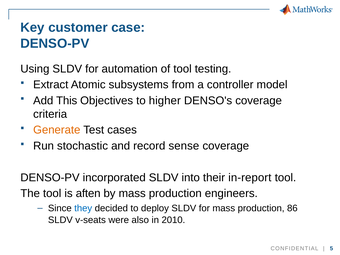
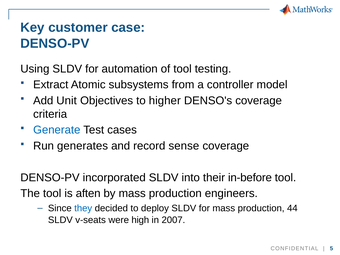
This: This -> Unit
Generate colour: orange -> blue
stochastic: stochastic -> generates
in-report: in-report -> in-before
86: 86 -> 44
also: also -> high
2010: 2010 -> 2007
